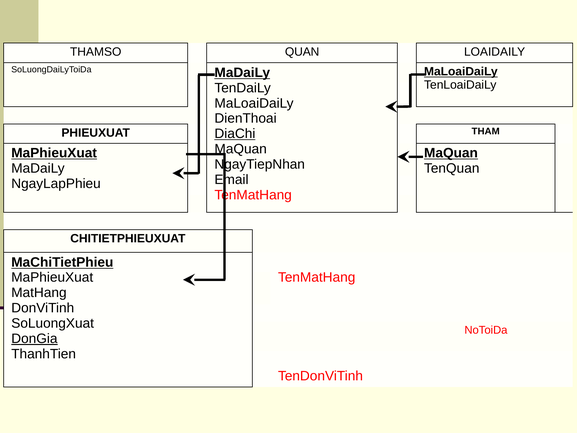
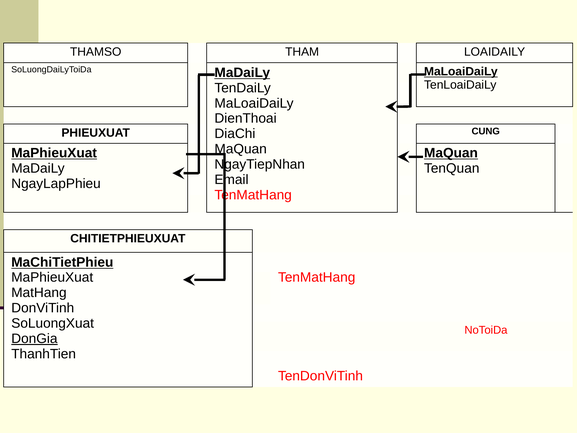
QUAN: QUAN -> THAM
THAM: THAM -> CUNG
DiaChi underline: present -> none
